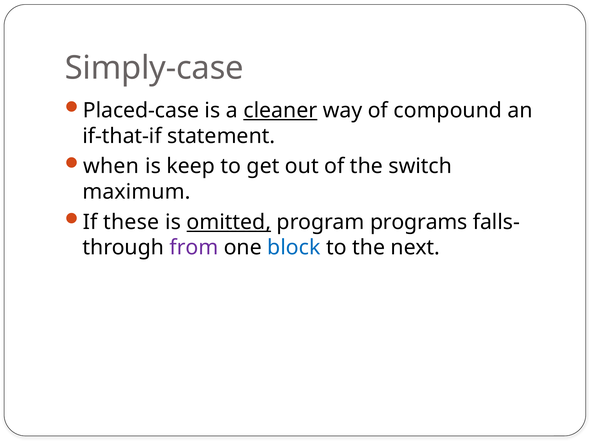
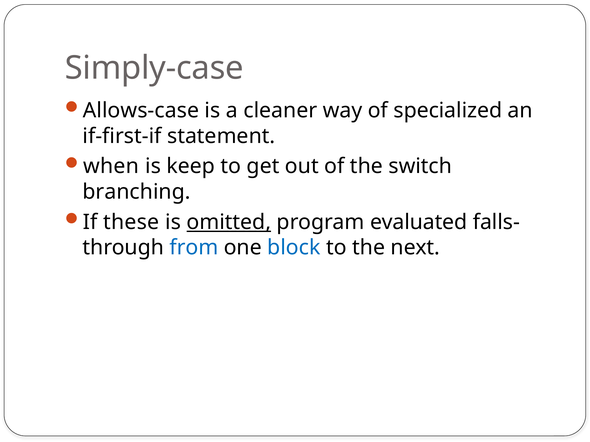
Placed-case: Placed-case -> Allows-case
cleaner underline: present -> none
compound: compound -> specialized
if-that-if: if-that-if -> if-first-if
maximum: maximum -> branching
programs: programs -> evaluated
from colour: purple -> blue
